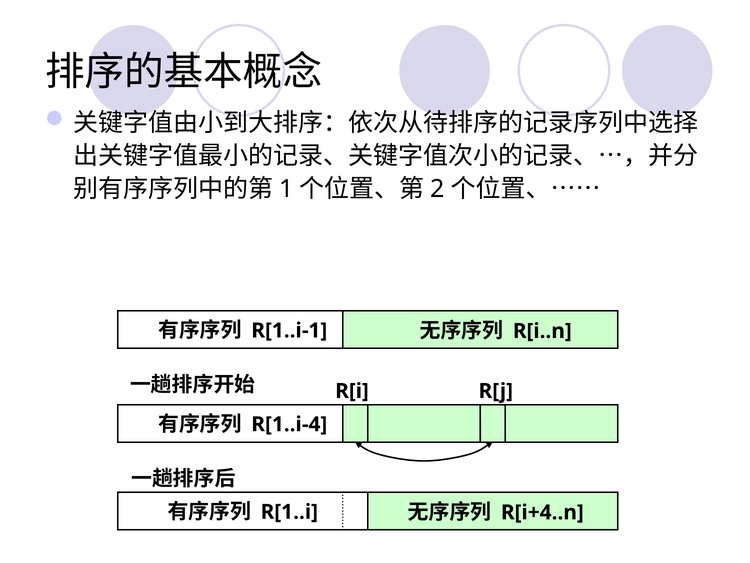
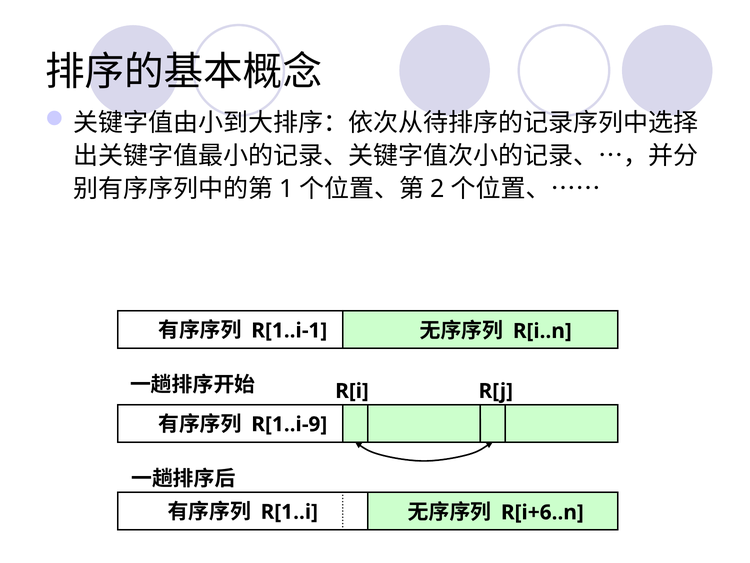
R[1..i-4: R[1..i-4 -> R[1..i-9
R[i+4..n: R[i+4..n -> R[i+6..n
